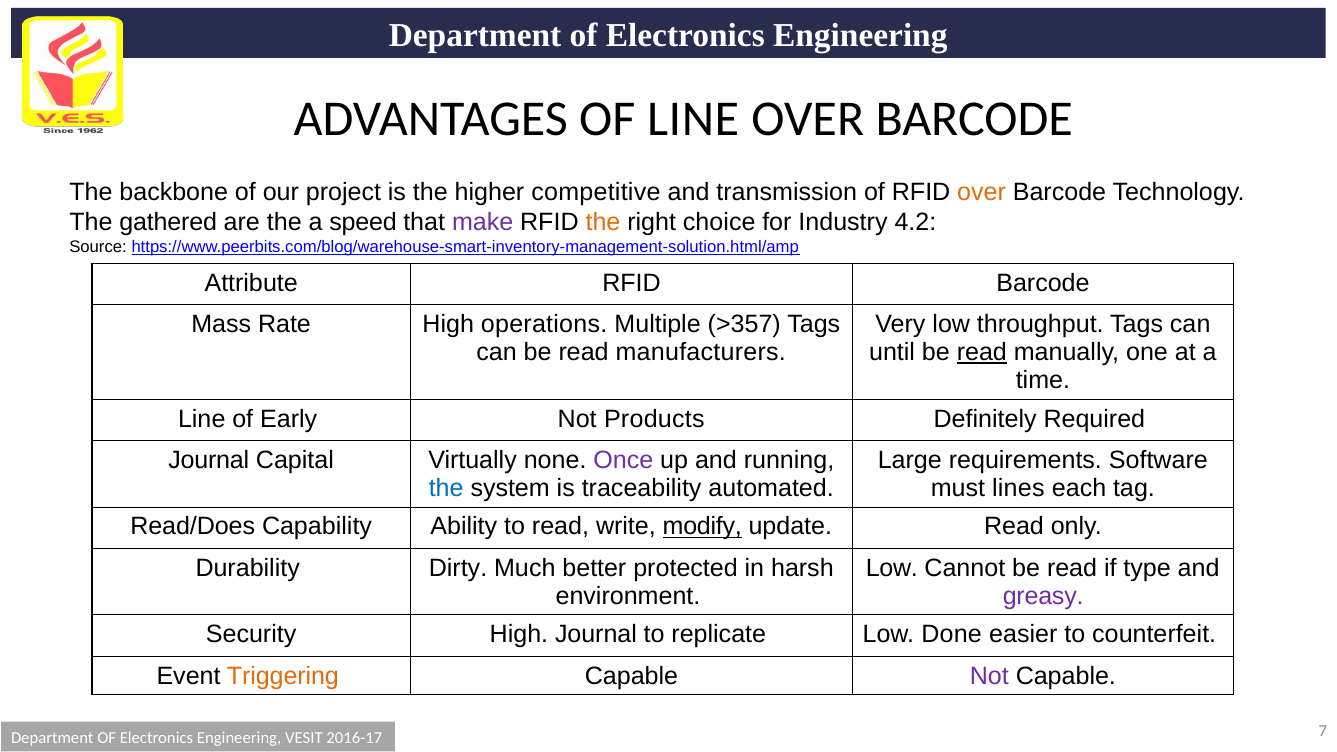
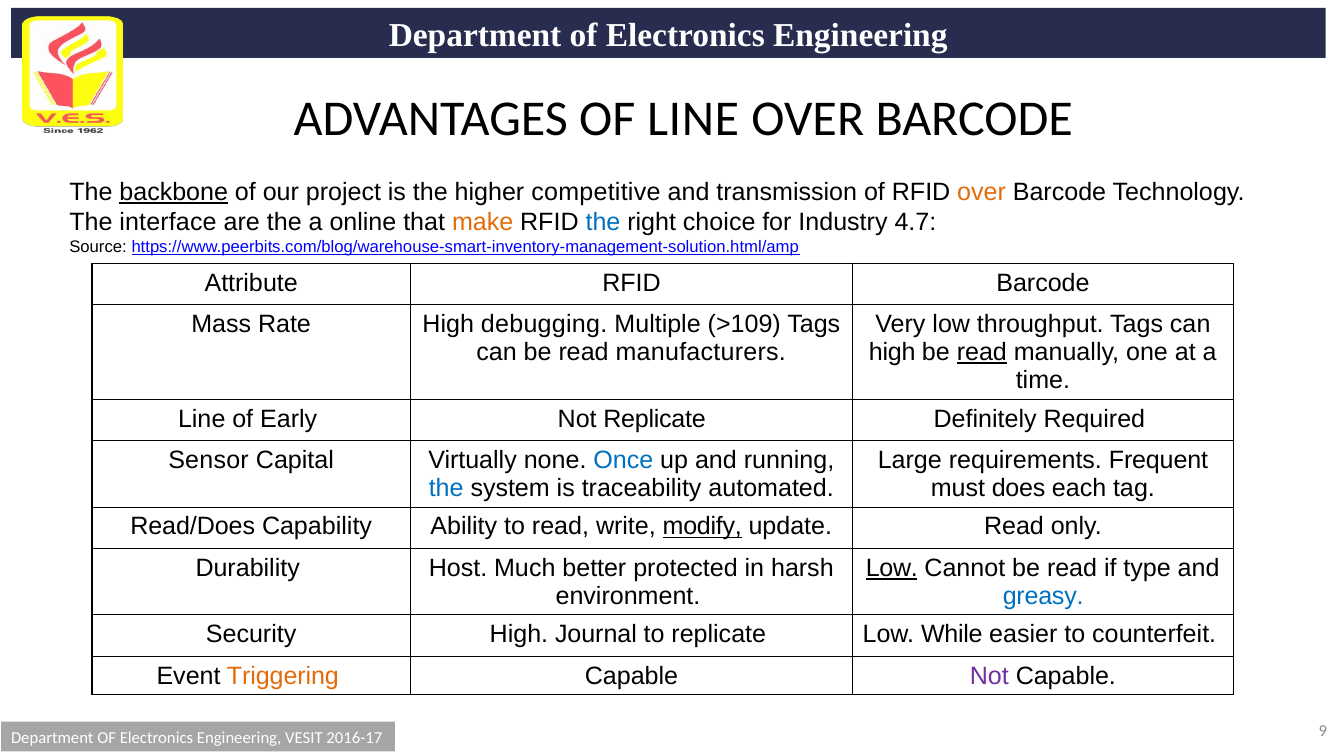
backbone underline: none -> present
gathered: gathered -> interface
speed: speed -> online
make colour: purple -> orange
the at (603, 222) colour: orange -> blue
4.2: 4.2 -> 4.7
operations: operations -> debugging
>357: >357 -> >109
until at (892, 352): until -> high
Not Products: Products -> Replicate
Journal at (209, 460): Journal -> Sensor
Once colour: purple -> blue
Software: Software -> Frequent
lines: lines -> does
Dirty: Dirty -> Host
Low at (892, 568) underline: none -> present
greasy colour: purple -> blue
Done: Done -> While
7: 7 -> 9
